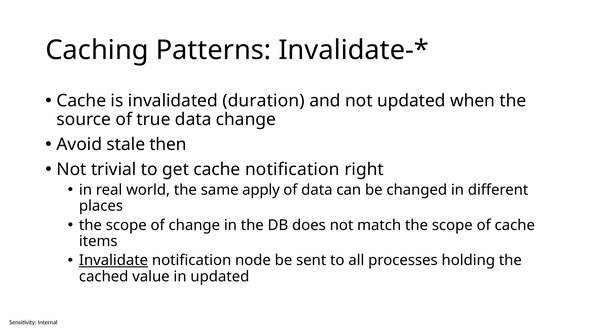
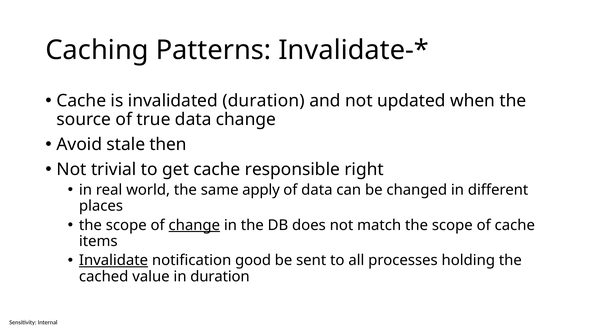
cache notification: notification -> responsible
change at (194, 225) underline: none -> present
node: node -> good
in updated: updated -> duration
